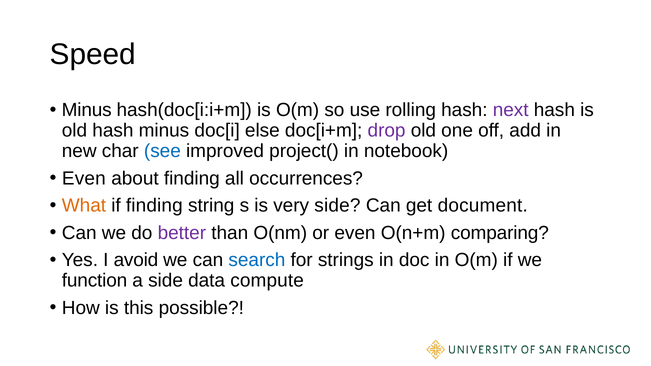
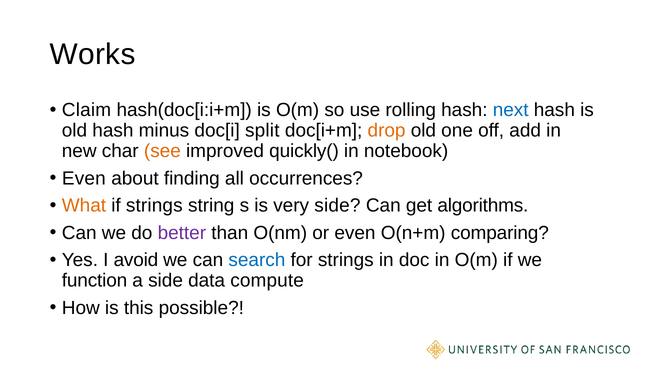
Speed: Speed -> Works
Minus at (87, 110): Minus -> Claim
next colour: purple -> blue
else: else -> split
drop colour: purple -> orange
see colour: blue -> orange
project(: project( -> quickly(
if finding: finding -> strings
document: document -> algorithms
